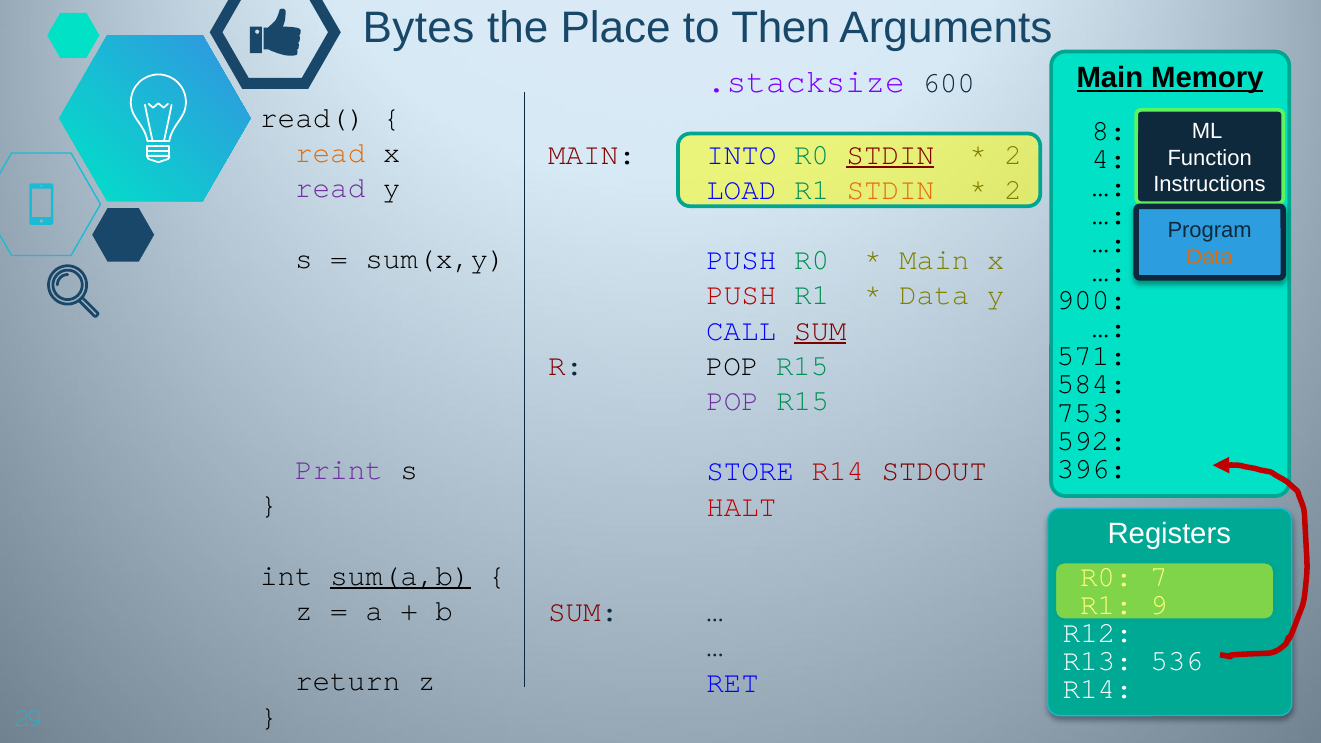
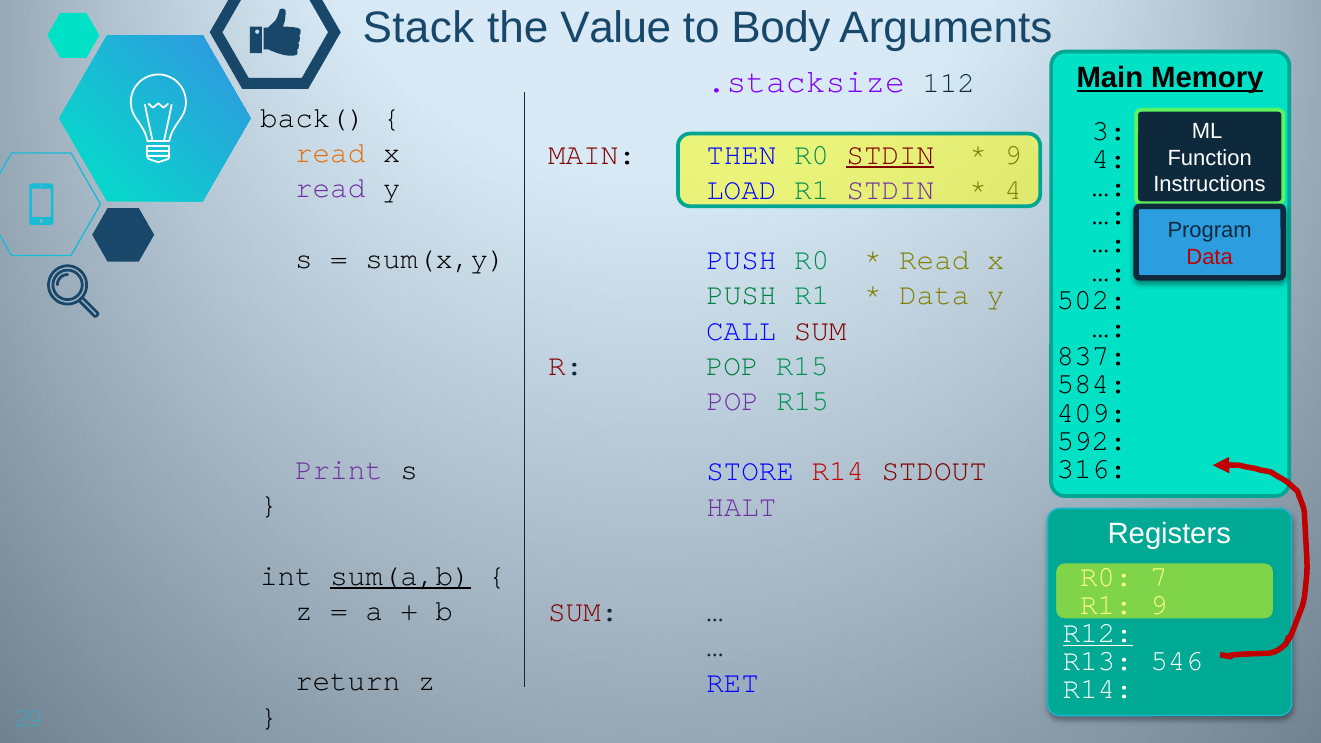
Bytes: Bytes -> Stack
Place: Place -> Value
Then: Then -> Body
600: 600 -> 112
read(: read( -> back(
8: 8 -> 3
INTO: INTO -> THEN
2 at (1013, 154): 2 -> 9
STDIN at (890, 190) colour: orange -> purple
2 at (1013, 190): 2 -> 4
Data at (1210, 257) colour: orange -> red
Main at (934, 260): Main -> Read
PUSH at (741, 295) colour: red -> green
900: 900 -> 502
SUM at (820, 331) underline: present -> none
571: 571 -> 837
POP at (732, 366) colour: black -> green
753: 753 -> 409
396: 396 -> 316
HALT colour: red -> purple
R12 underline: none -> present
536: 536 -> 546
